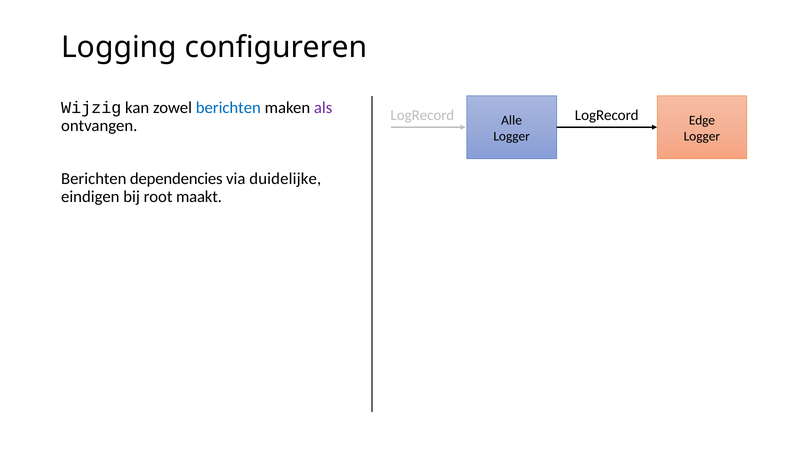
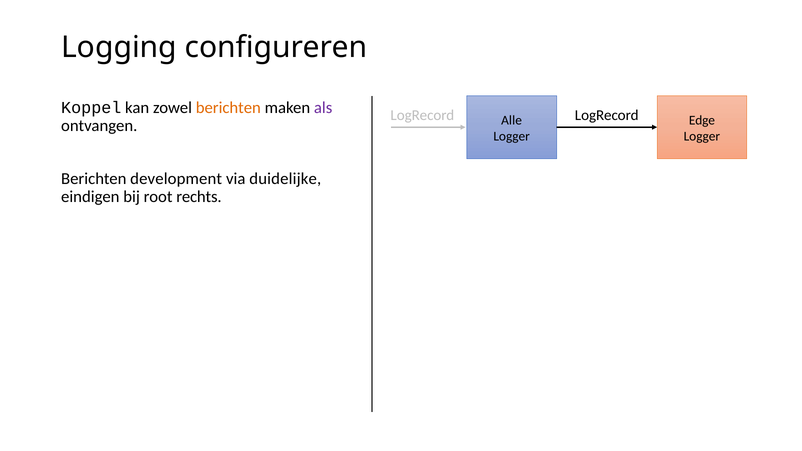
Wijzig: Wijzig -> Koppel
berichten at (228, 108) colour: blue -> orange
dependencies: dependencies -> development
maakt: maakt -> rechts
